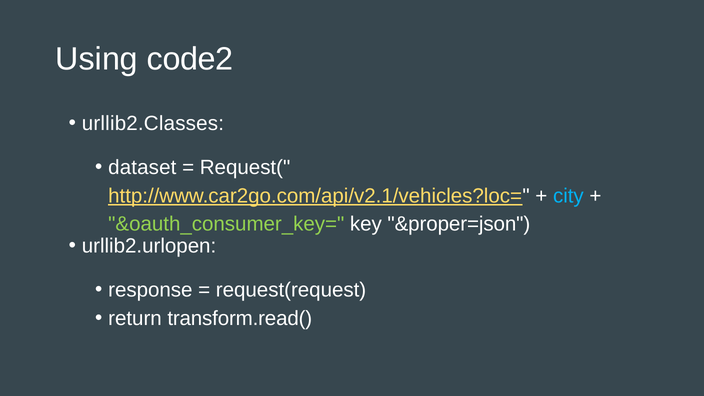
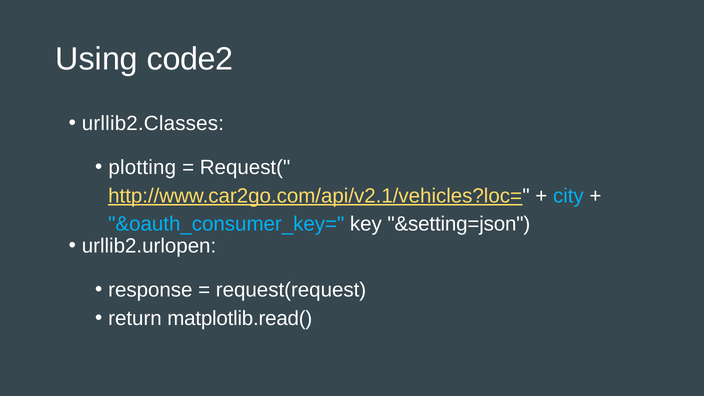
dataset: dataset -> plotting
&oauth_consumer_key= colour: light green -> light blue
&proper=json: &proper=json -> &setting=json
transform.read(: transform.read( -> matplotlib.read(
